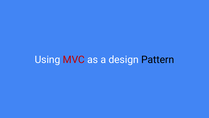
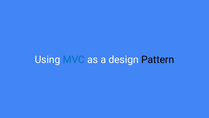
MVC colour: red -> blue
